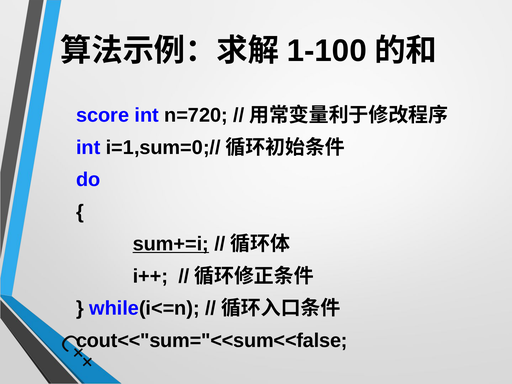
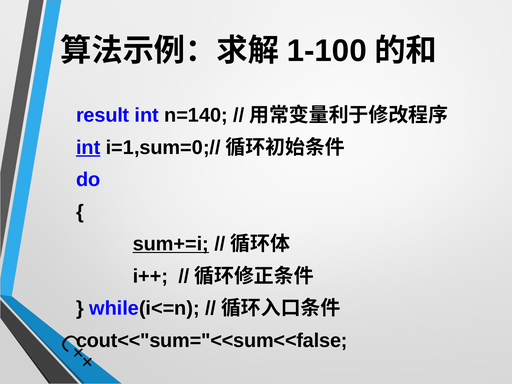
score: score -> result
n=720: n=720 -> n=140
int at (88, 147) underline: none -> present
